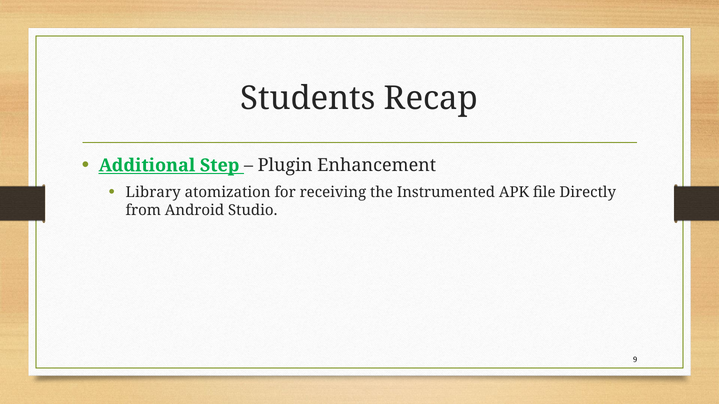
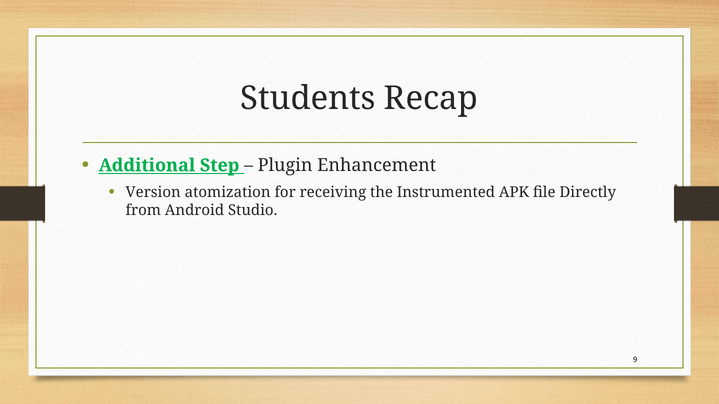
Library: Library -> Version
